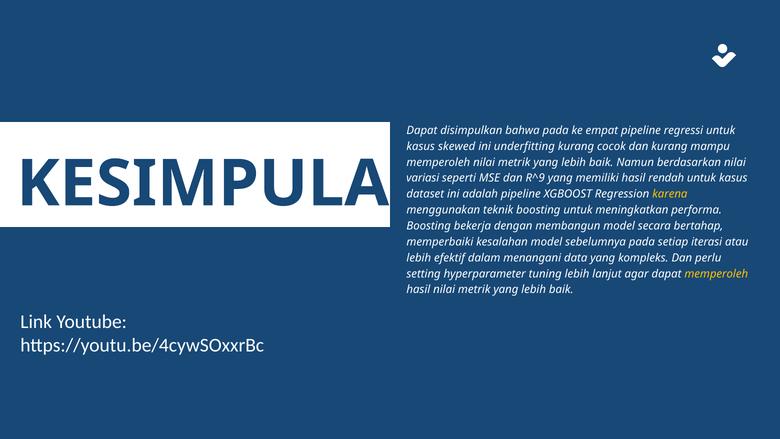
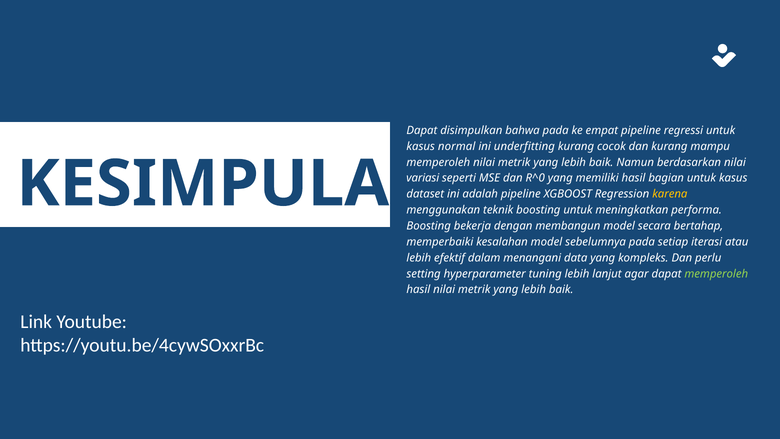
skewed: skewed -> normal
R^9: R^9 -> R^0
rendah: rendah -> bagian
memperoleh at (716, 274) colour: yellow -> light green
